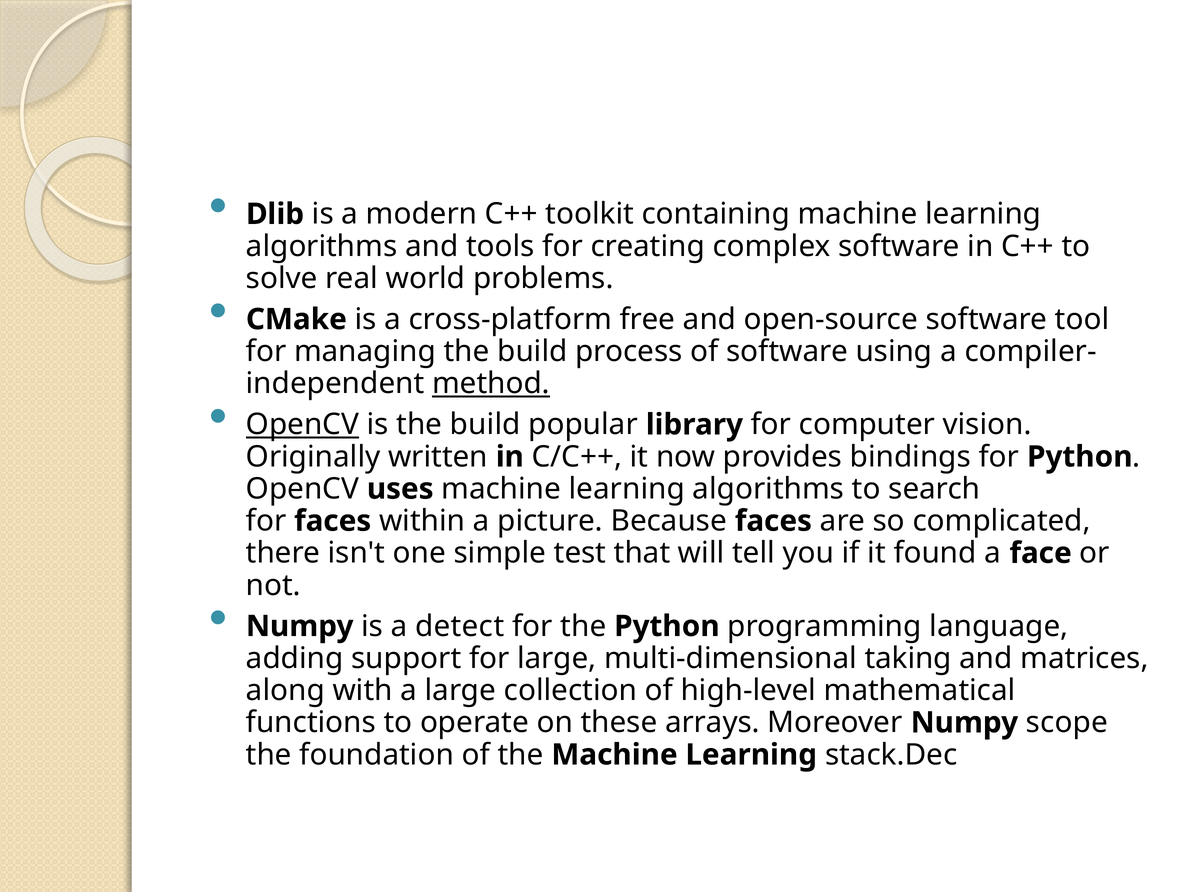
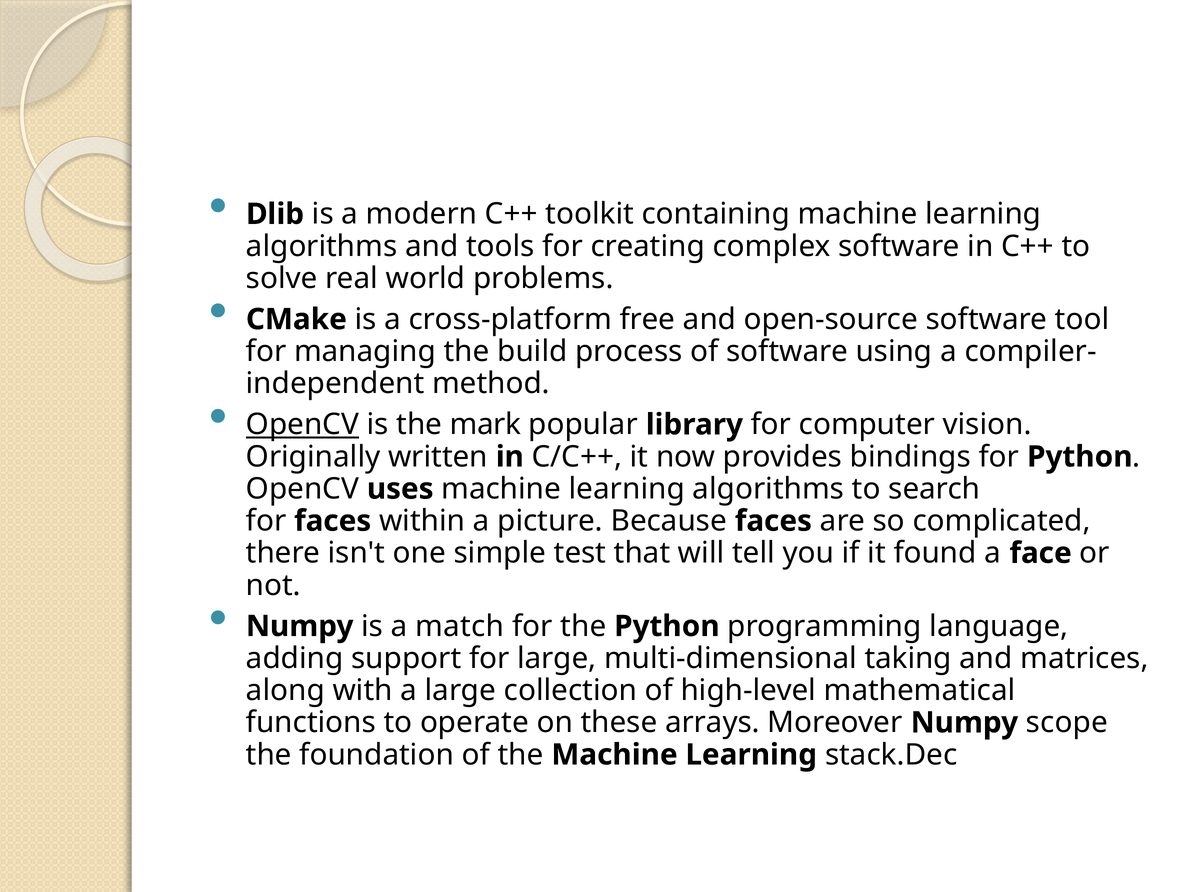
method underline: present -> none
is the build: build -> mark
detect: detect -> match
